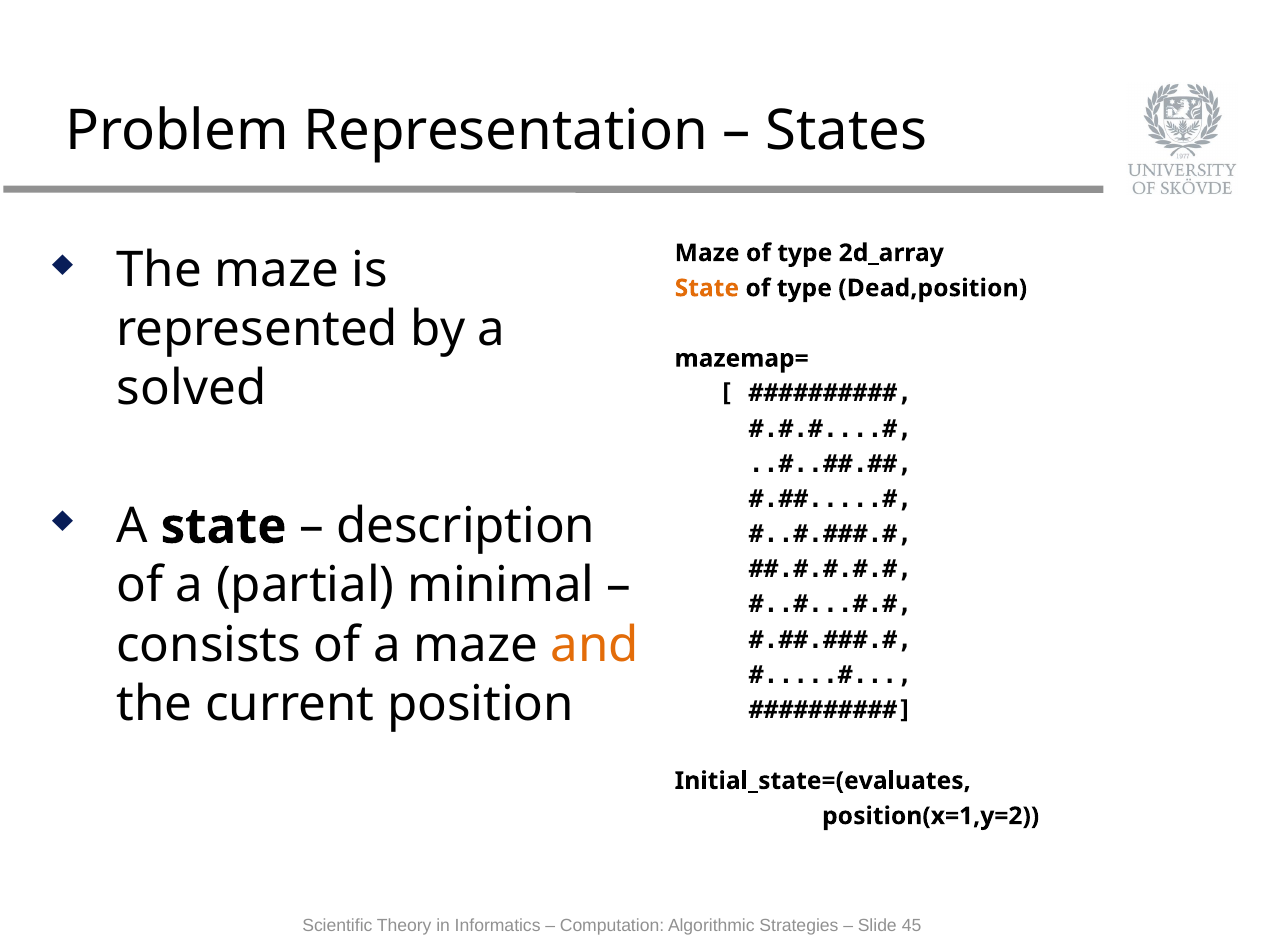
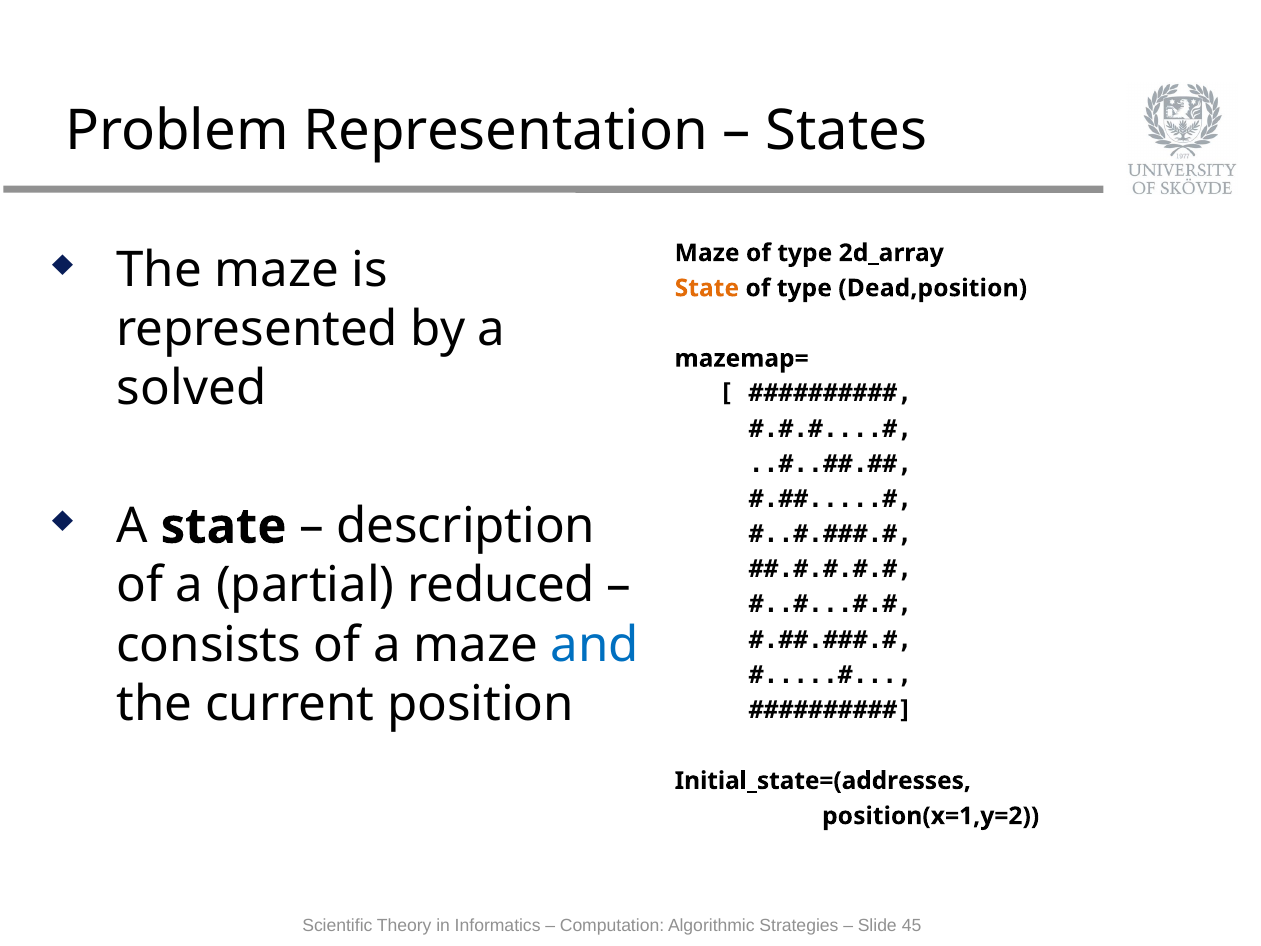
minimal: minimal -> reduced
and colour: orange -> blue
Initial_state=(evaluates: Initial_state=(evaluates -> Initial_state=(addresses
